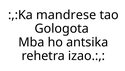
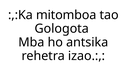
mandrese: mandrese -> mitomboa
